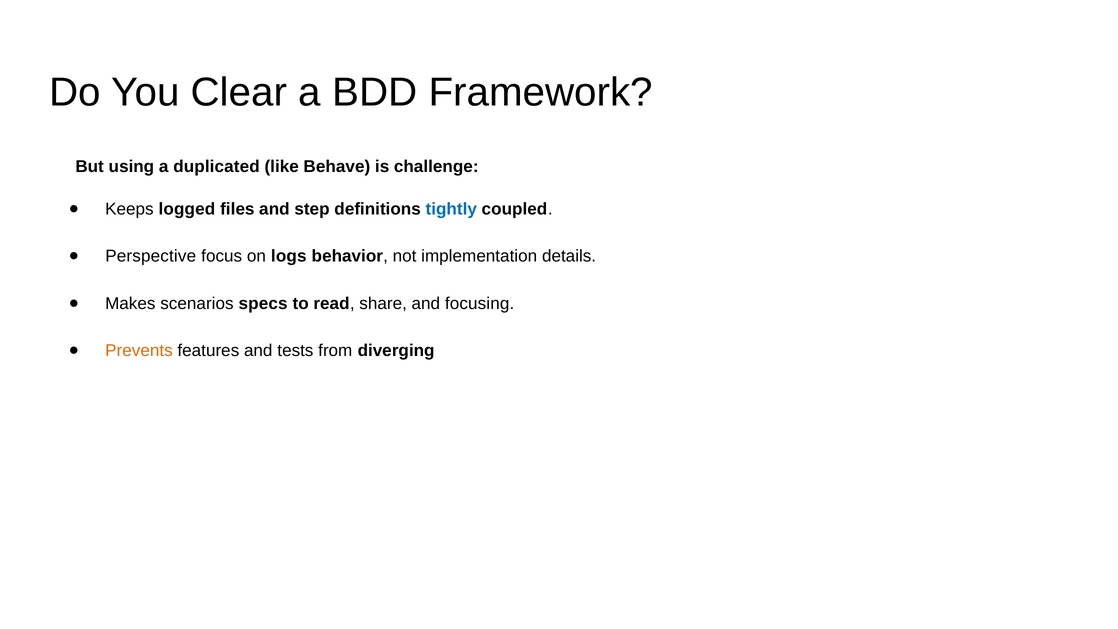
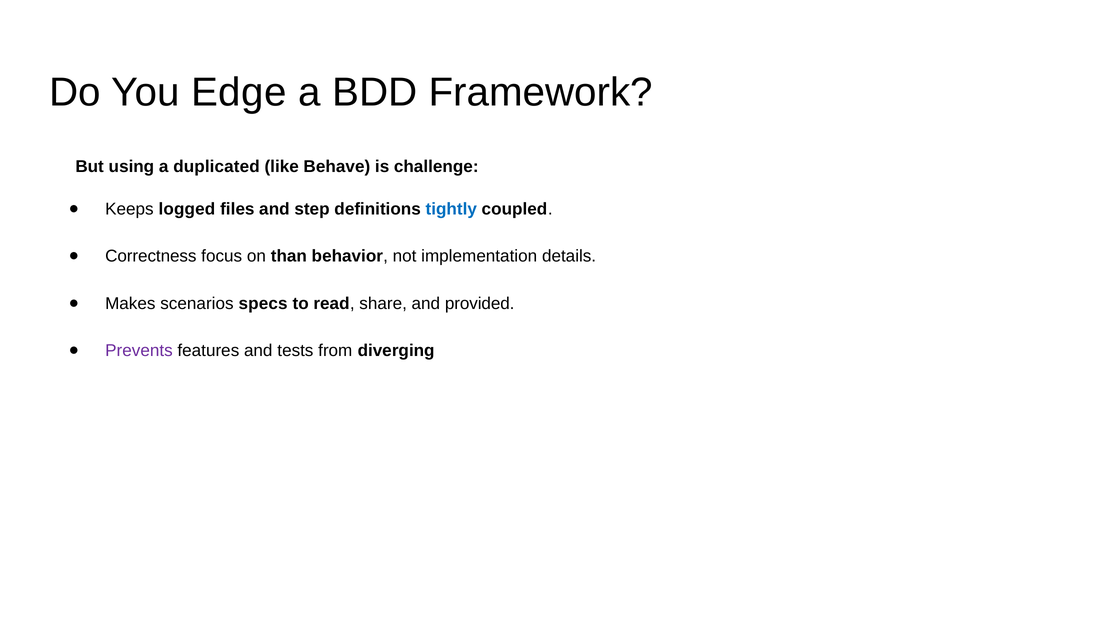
Clear: Clear -> Edge
Perspective: Perspective -> Correctness
logs: logs -> than
focusing: focusing -> provided
Prevents colour: orange -> purple
